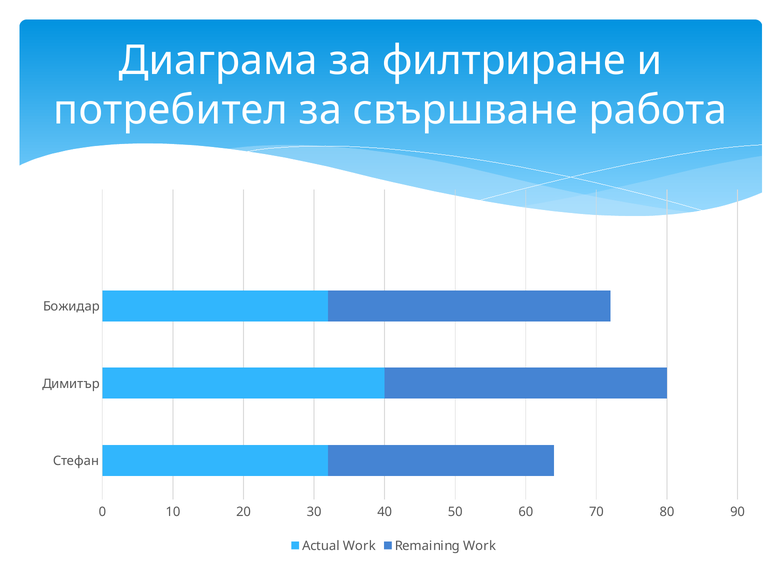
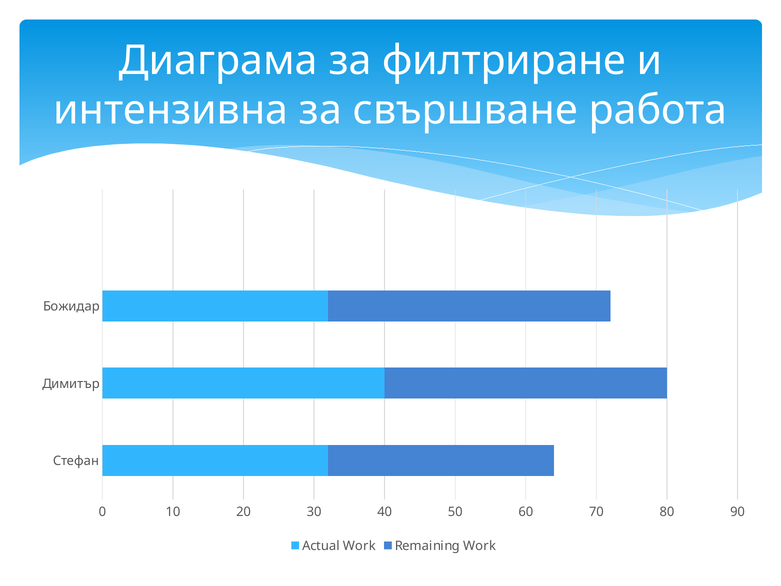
потребител: потребител -> интензивна
